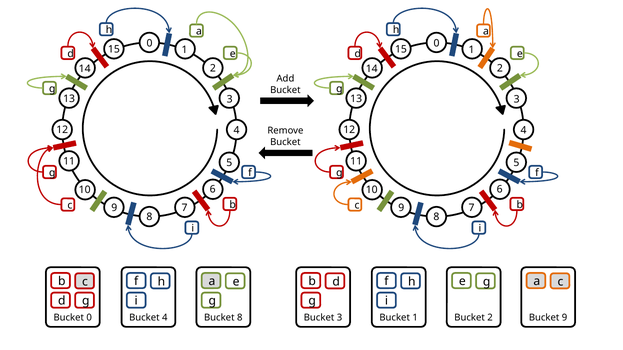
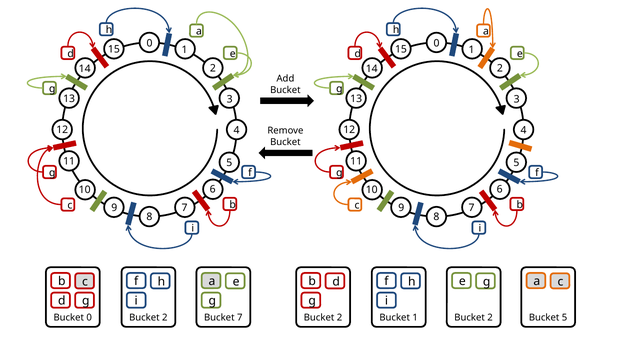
4 at (165, 318): 4 -> 2
Bucket 8: 8 -> 7
3 at (340, 318): 3 -> 2
Bucket 9: 9 -> 5
